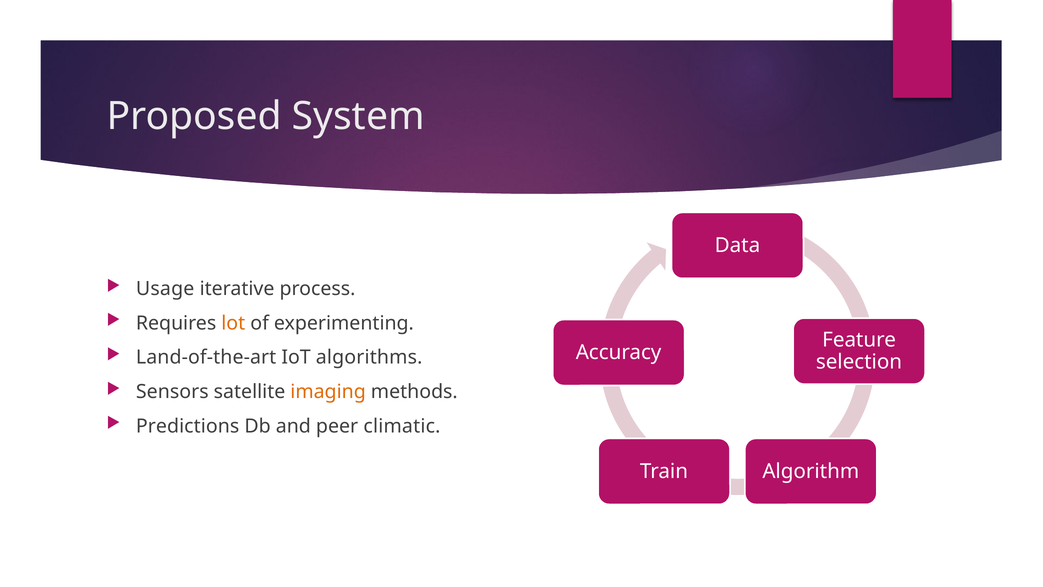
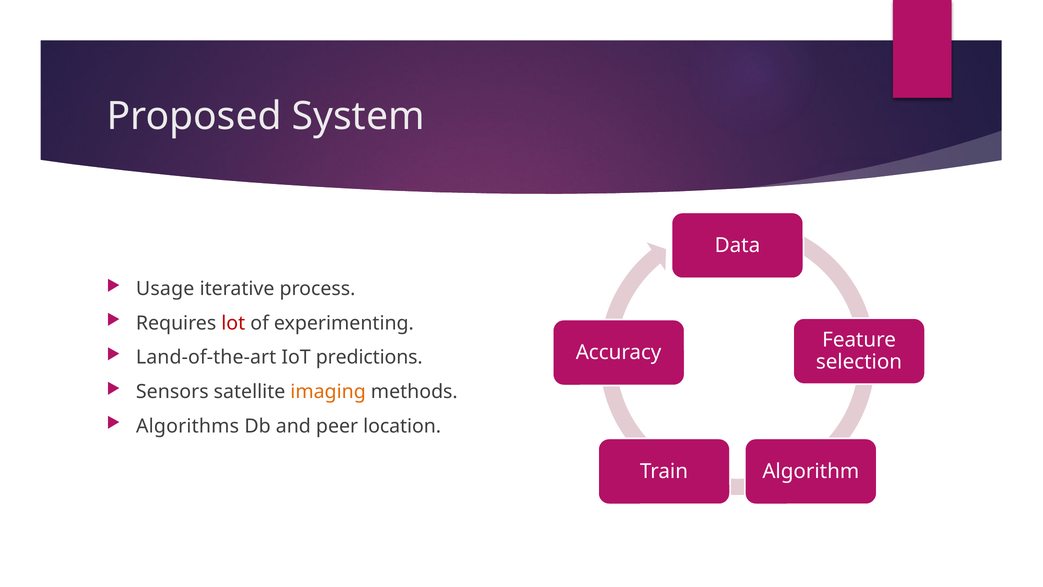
lot colour: orange -> red
algorithms: algorithms -> predictions
Predictions: Predictions -> Algorithms
climatic: climatic -> location
